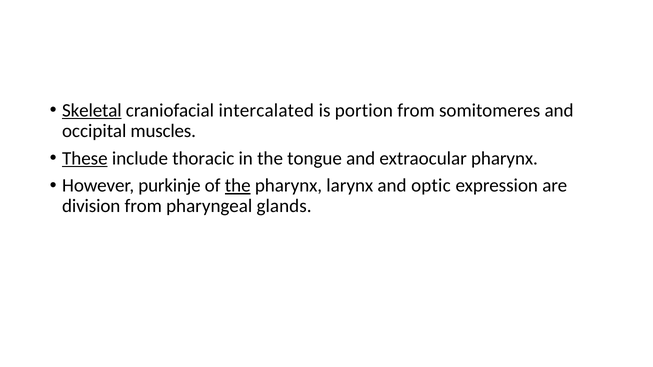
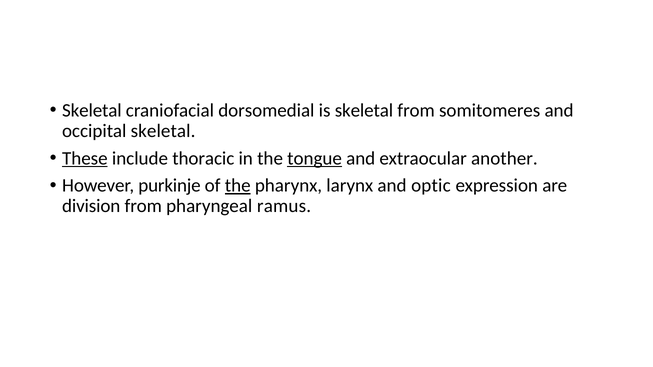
Skeletal at (92, 110) underline: present -> none
intercalated: intercalated -> dorsomedial
is portion: portion -> skeletal
occipital muscles: muscles -> skeletal
tongue underline: none -> present
extraocular pharynx: pharynx -> another
glands: glands -> ramus
